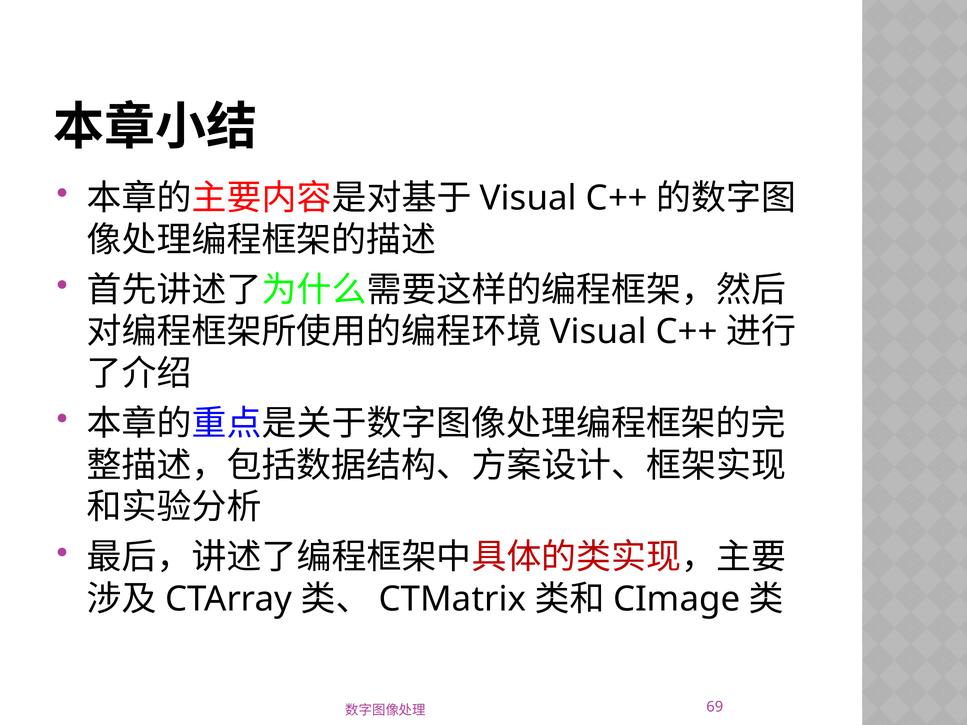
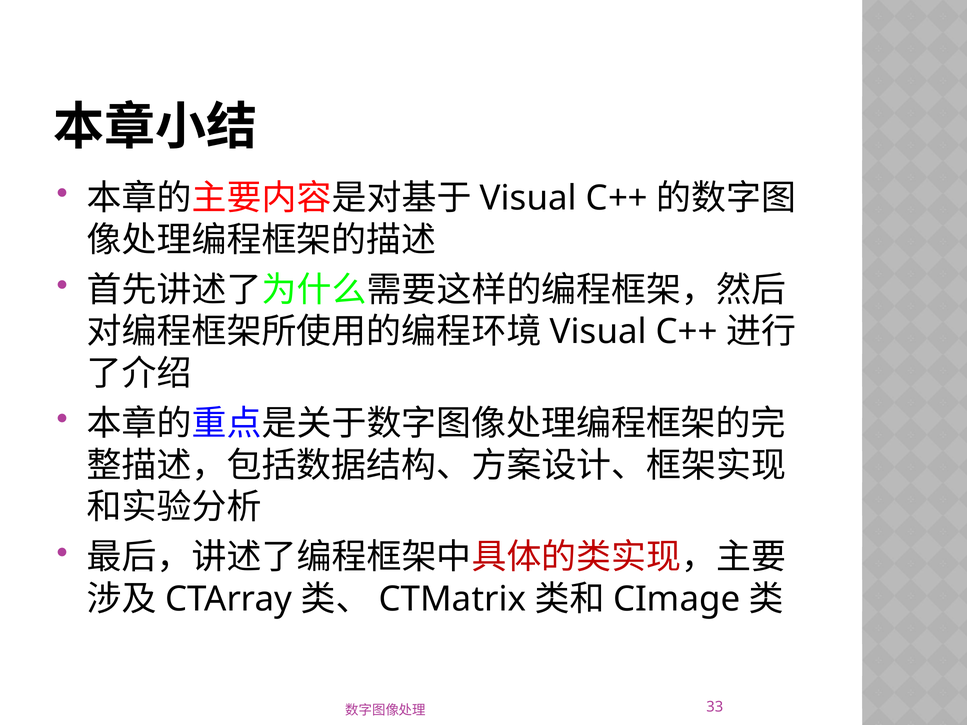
69: 69 -> 33
